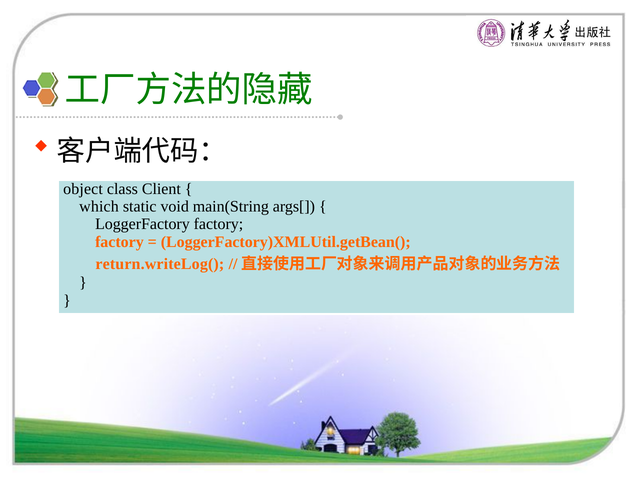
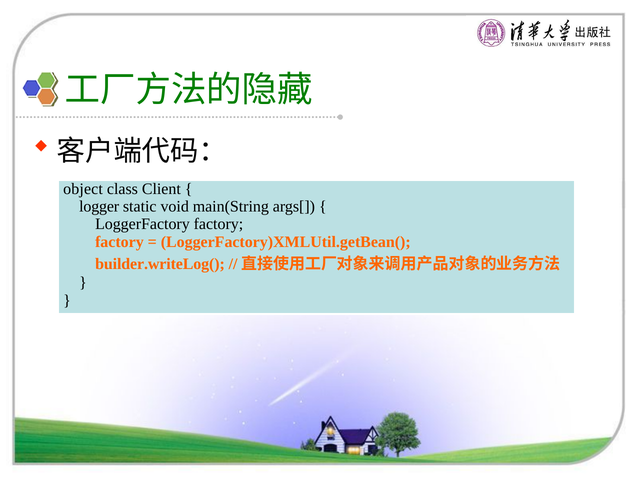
which: which -> logger
return.writeLog(: return.writeLog( -> builder.writeLog(
